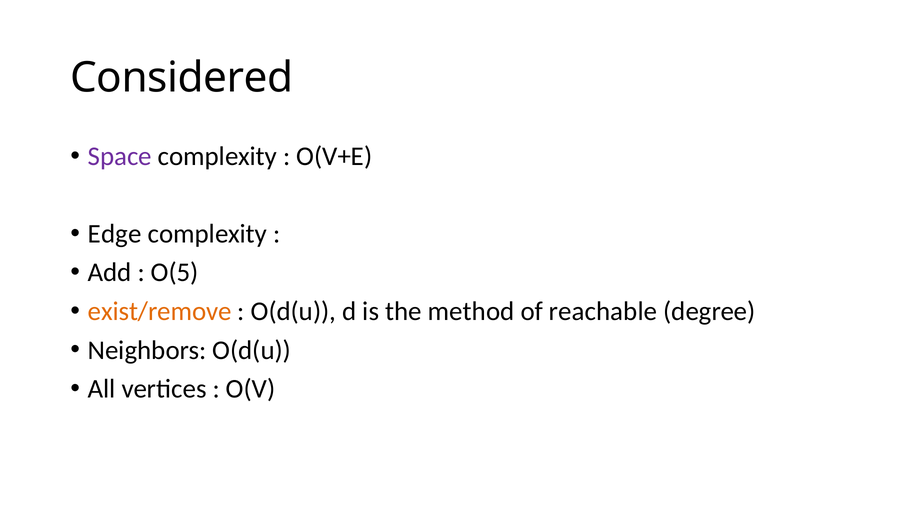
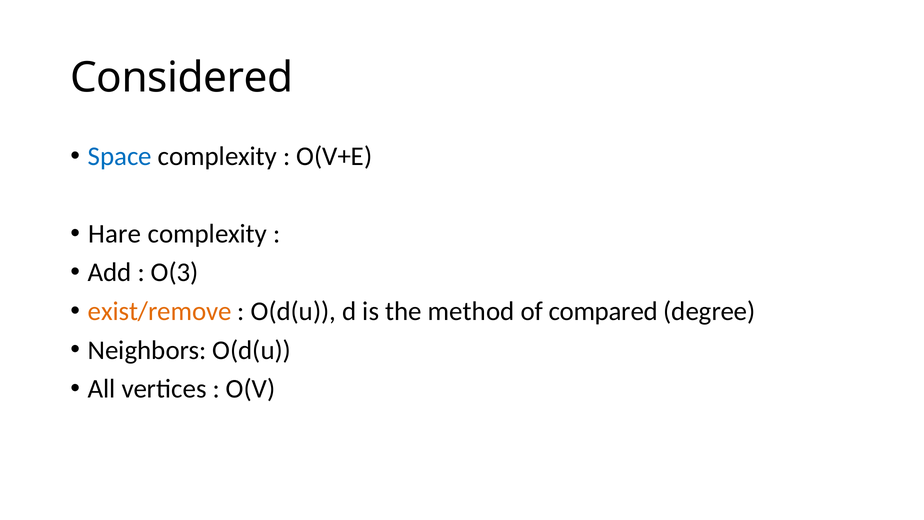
Space colour: purple -> blue
Edge: Edge -> Hare
O(5: O(5 -> O(3
reachable: reachable -> compared
